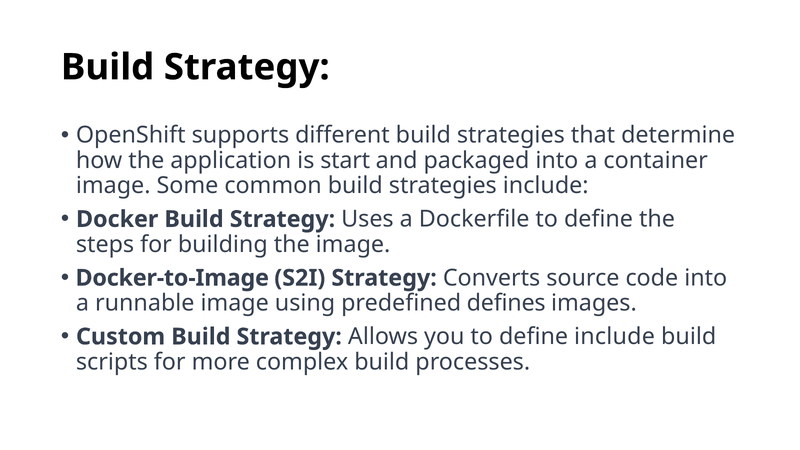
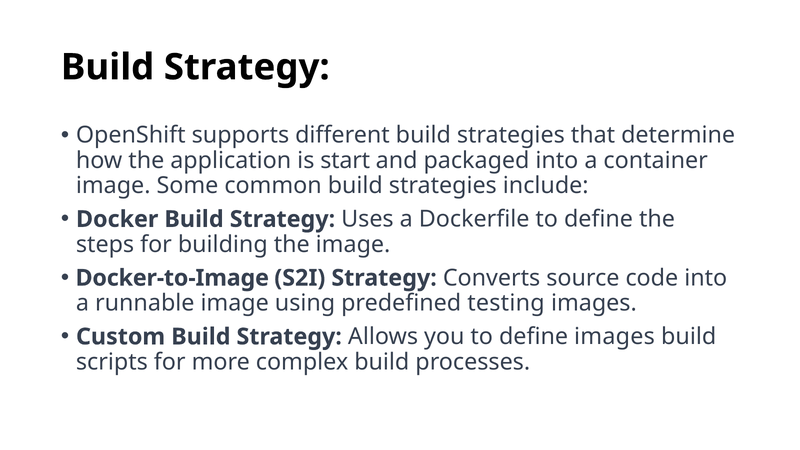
defines: defines -> testing
define include: include -> images
